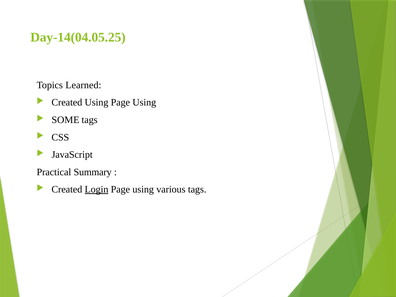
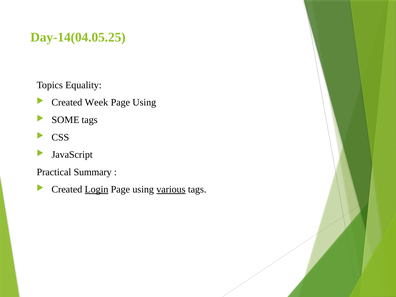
Learned: Learned -> Equality
Created Using: Using -> Week
various underline: none -> present
